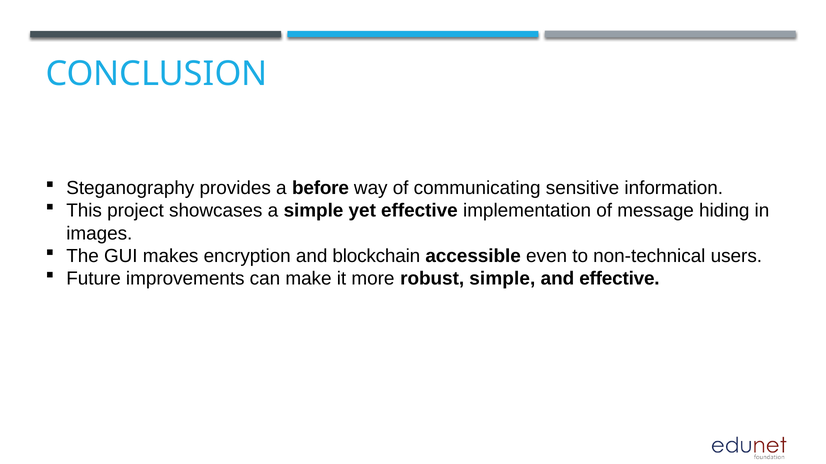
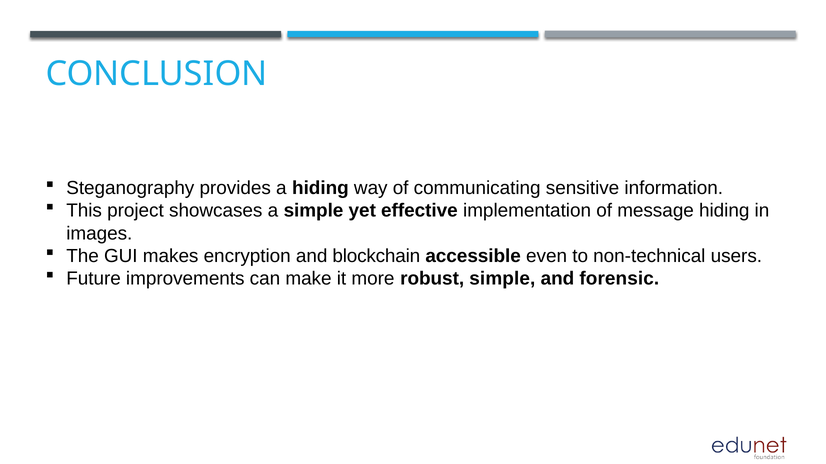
a before: before -> hiding
and effective: effective -> forensic
